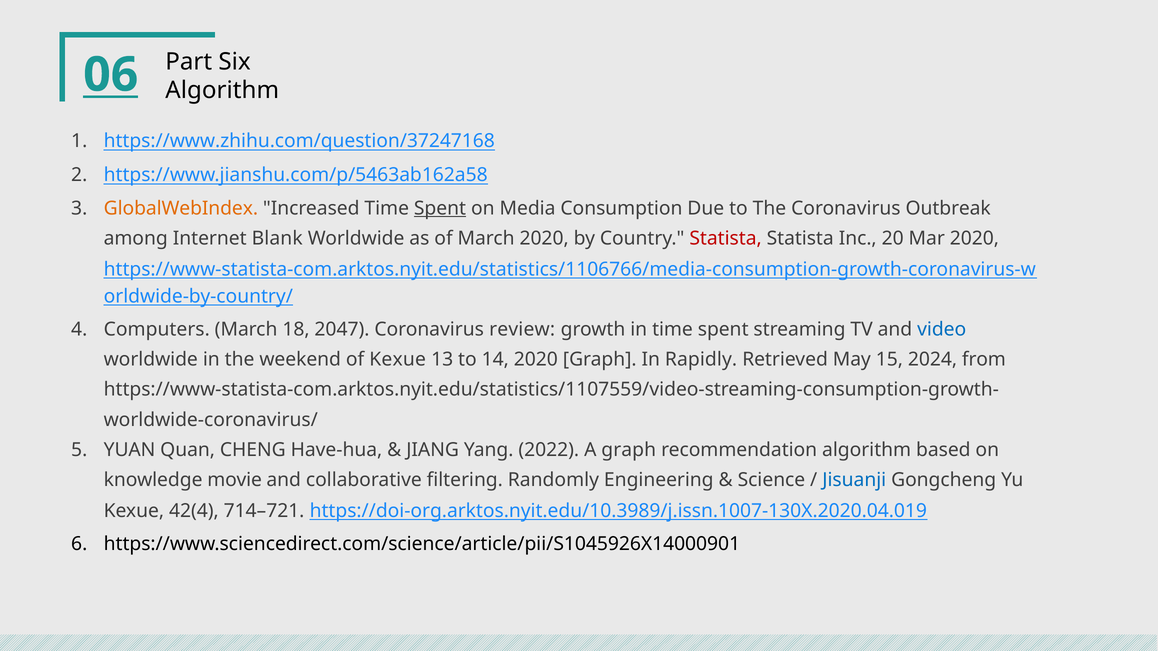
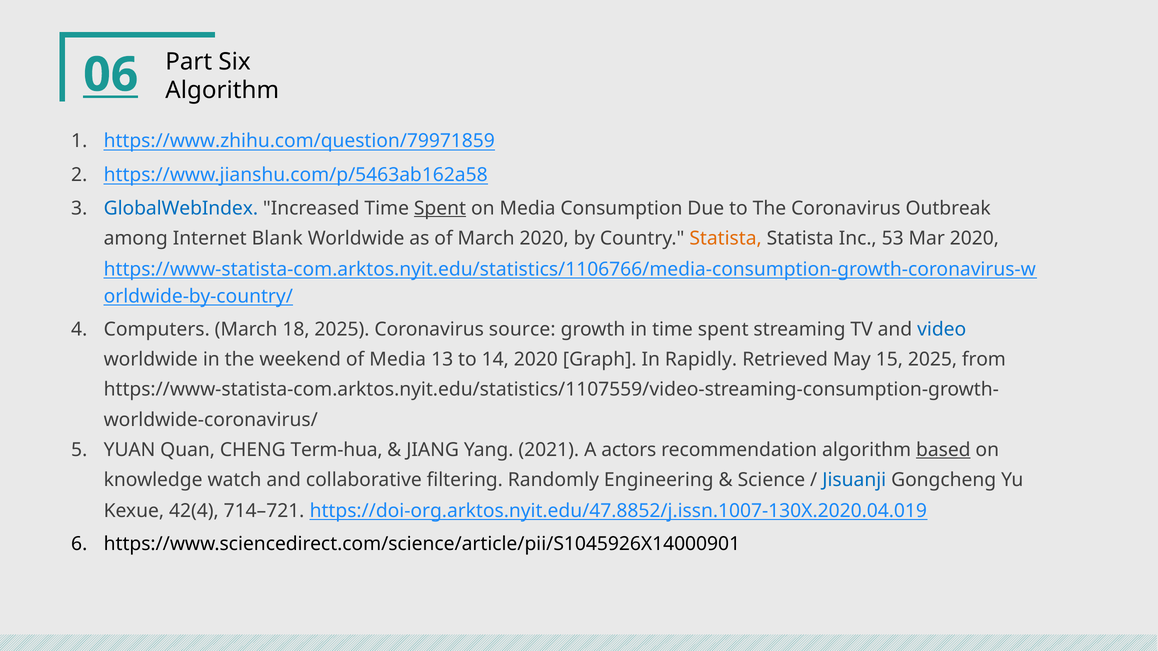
https://www.zhihu.com/question/37247168: https://www.zhihu.com/question/37247168 -> https://www.zhihu.com/question/79971859
GlobalWebIndex colour: orange -> blue
Statista at (726, 238) colour: red -> orange
20: 20 -> 53
18 2047: 2047 -> 2025
review: review -> source
of Kexue: Kexue -> Media
15 2024: 2024 -> 2025
Have-hua: Have-hua -> Term-hua
2022: 2022 -> 2021
A graph: graph -> actors
based underline: none -> present
movie: movie -> watch
https://doi-org.arktos.nyit.edu/10.3989/j.issn.1007-130X.2020.04.019: https://doi-org.arktos.nyit.edu/10.3989/j.issn.1007-130X.2020.04.019 -> https://doi-org.arktos.nyit.edu/47.8852/j.issn.1007-130X.2020.04.019
